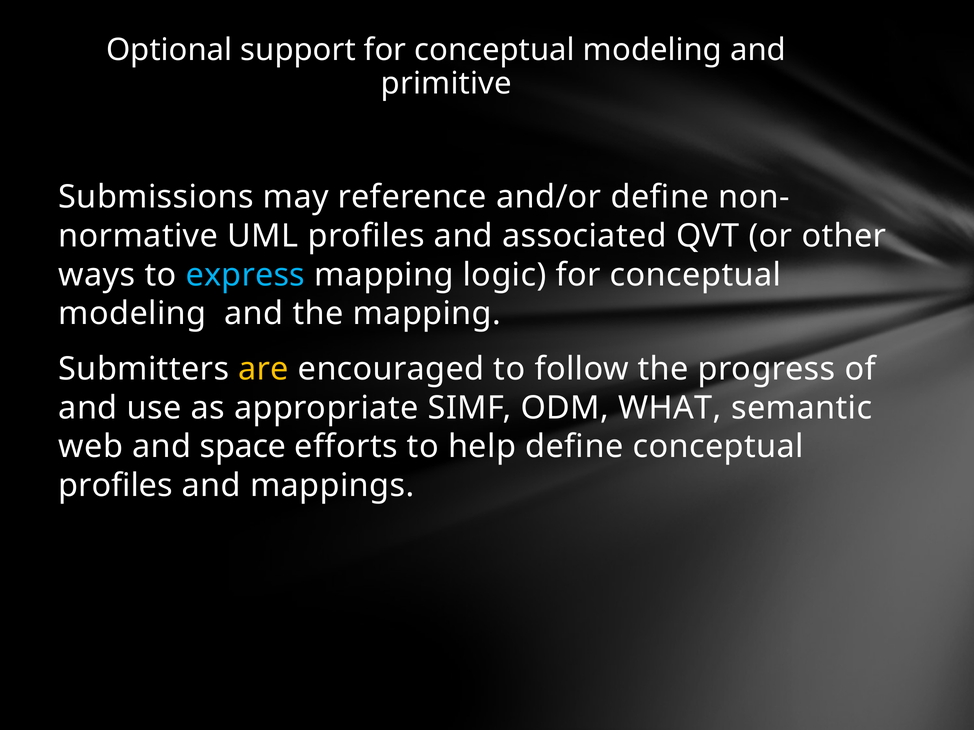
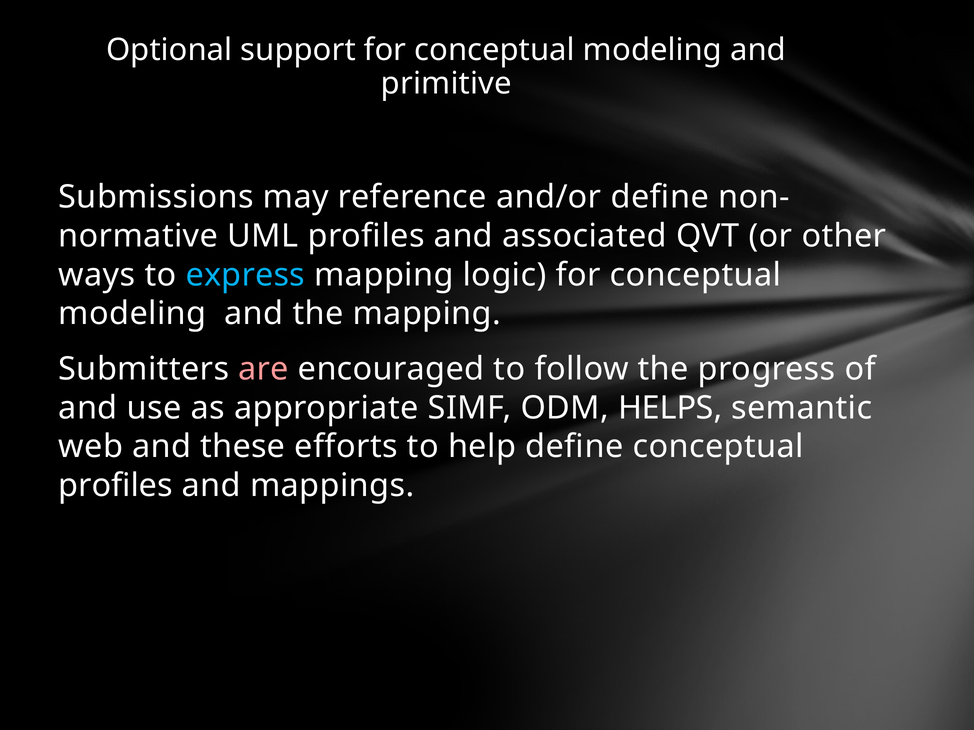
are colour: yellow -> pink
WHAT: WHAT -> HELPS
space: space -> these
